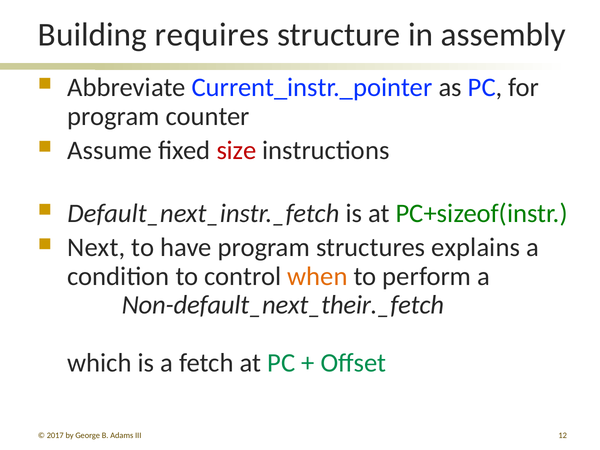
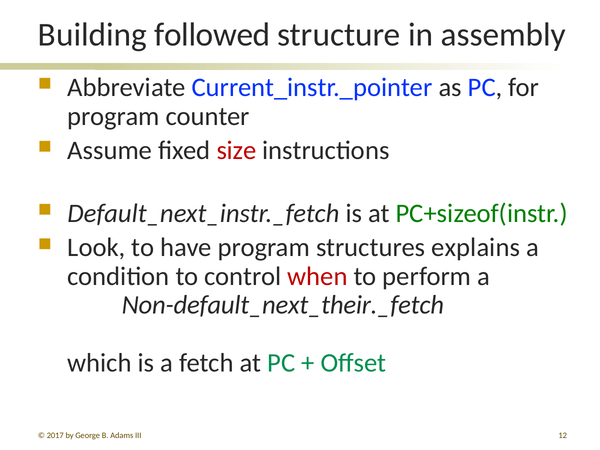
requires: requires -> followed
Next: Next -> Look
when colour: orange -> red
